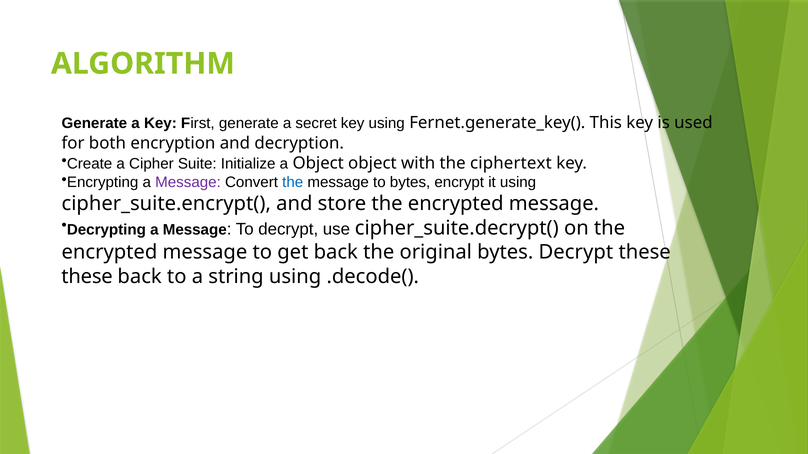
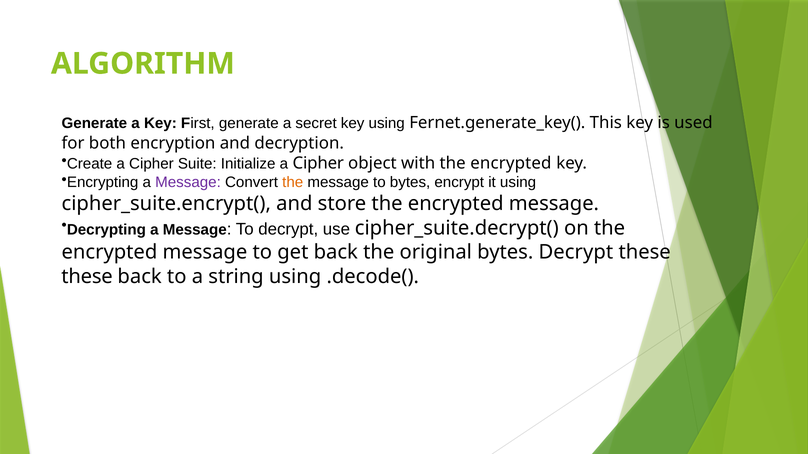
Initialize a Object: Object -> Cipher
with the ciphertext: ciphertext -> encrypted
the at (293, 182) colour: blue -> orange
